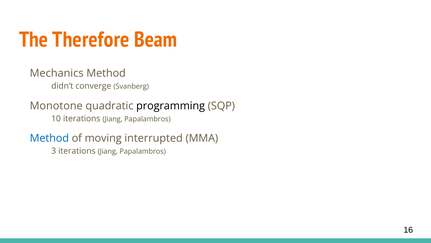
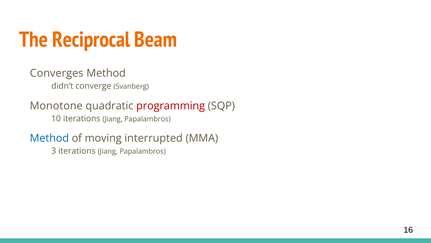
Therefore: Therefore -> Reciprocal
Mechanics: Mechanics -> Converges
programming colour: black -> red
